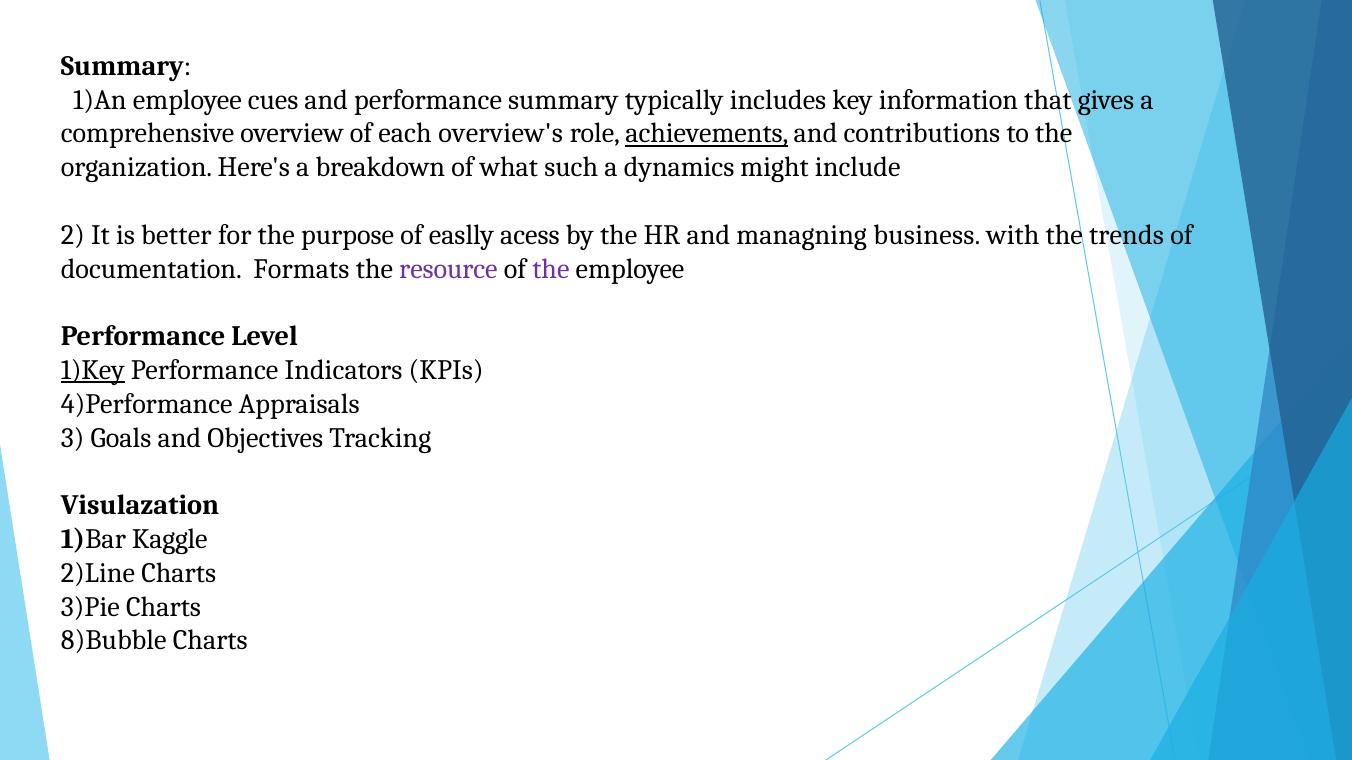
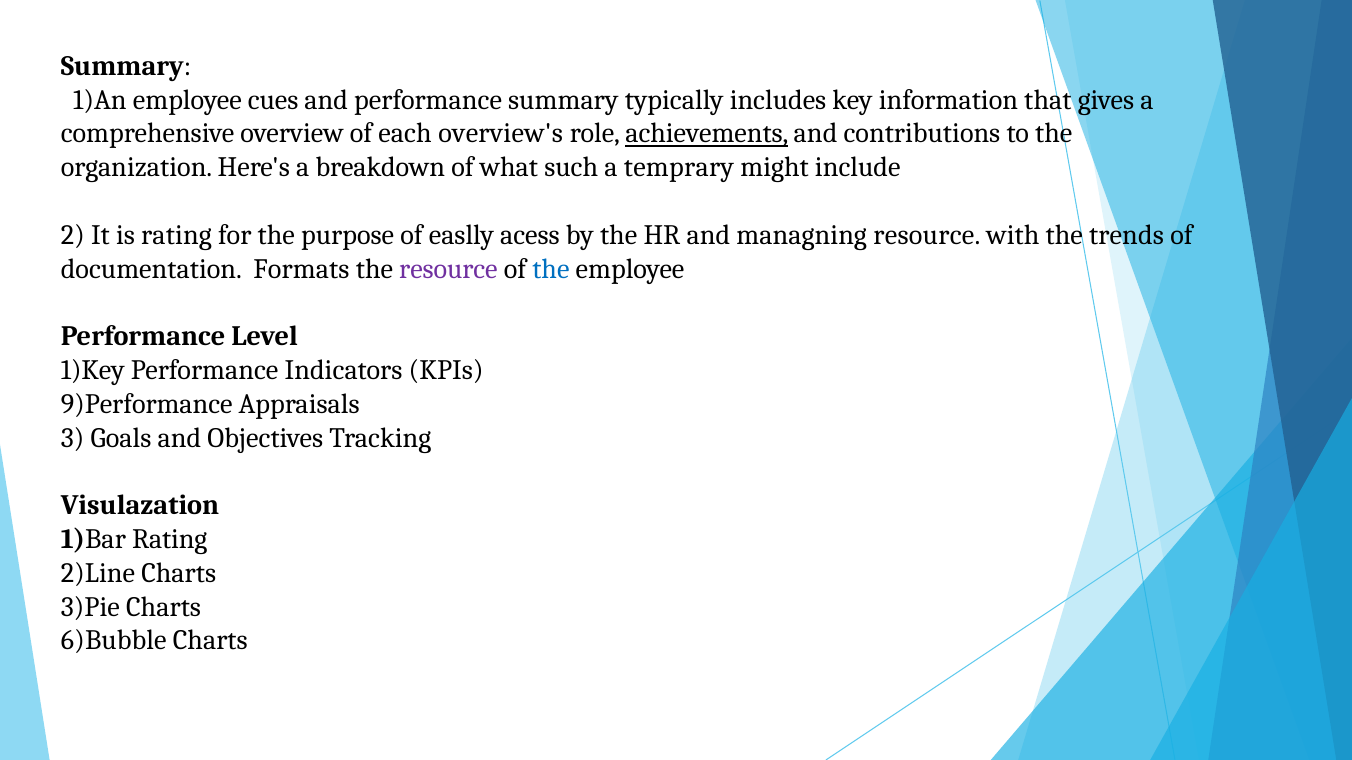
dynamics: dynamics -> temprary
is better: better -> rating
managning business: business -> resource
the at (551, 269) colour: purple -> blue
1)Key underline: present -> none
4)Performance: 4)Performance -> 9)Performance
1)Bar Kaggle: Kaggle -> Rating
8)Bubble: 8)Bubble -> 6)Bubble
